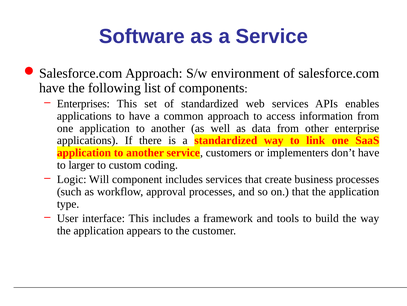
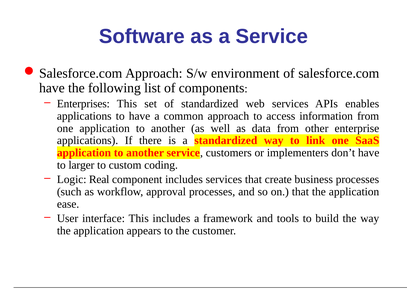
Will: Will -> Real
type: type -> ease
